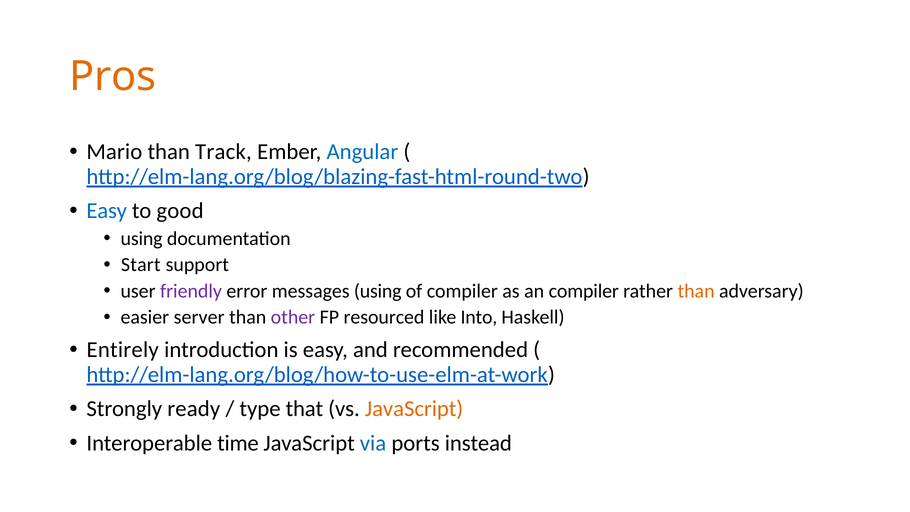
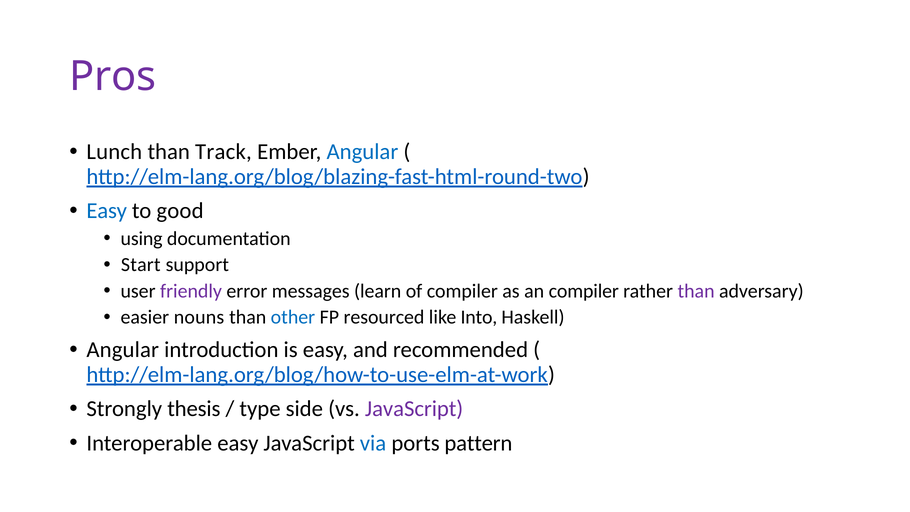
Pros colour: orange -> purple
Mario: Mario -> Lunch
messages using: using -> learn
than at (696, 291) colour: orange -> purple
server: server -> nouns
other colour: purple -> blue
Entirely at (123, 350): Entirely -> Angular
ready: ready -> thesis
that: that -> side
JavaScript at (414, 409) colour: orange -> purple
Interoperable time: time -> easy
instead: instead -> pattern
